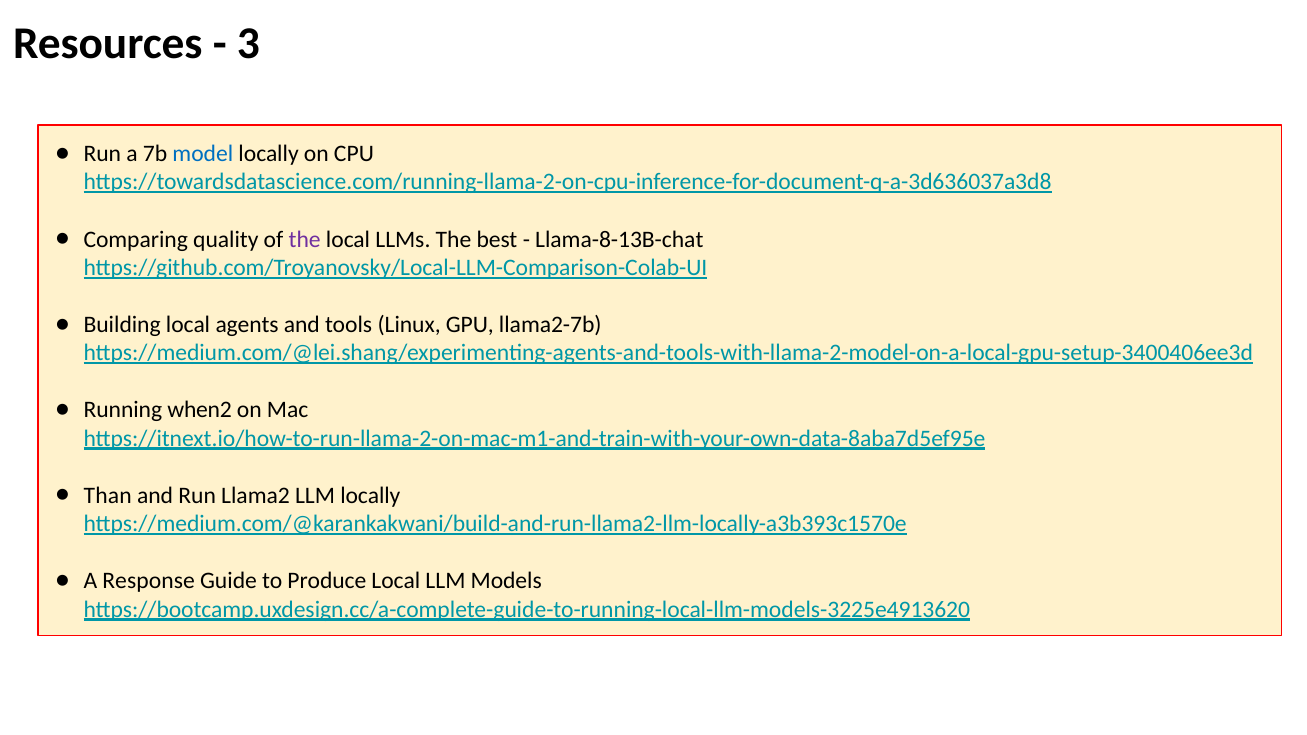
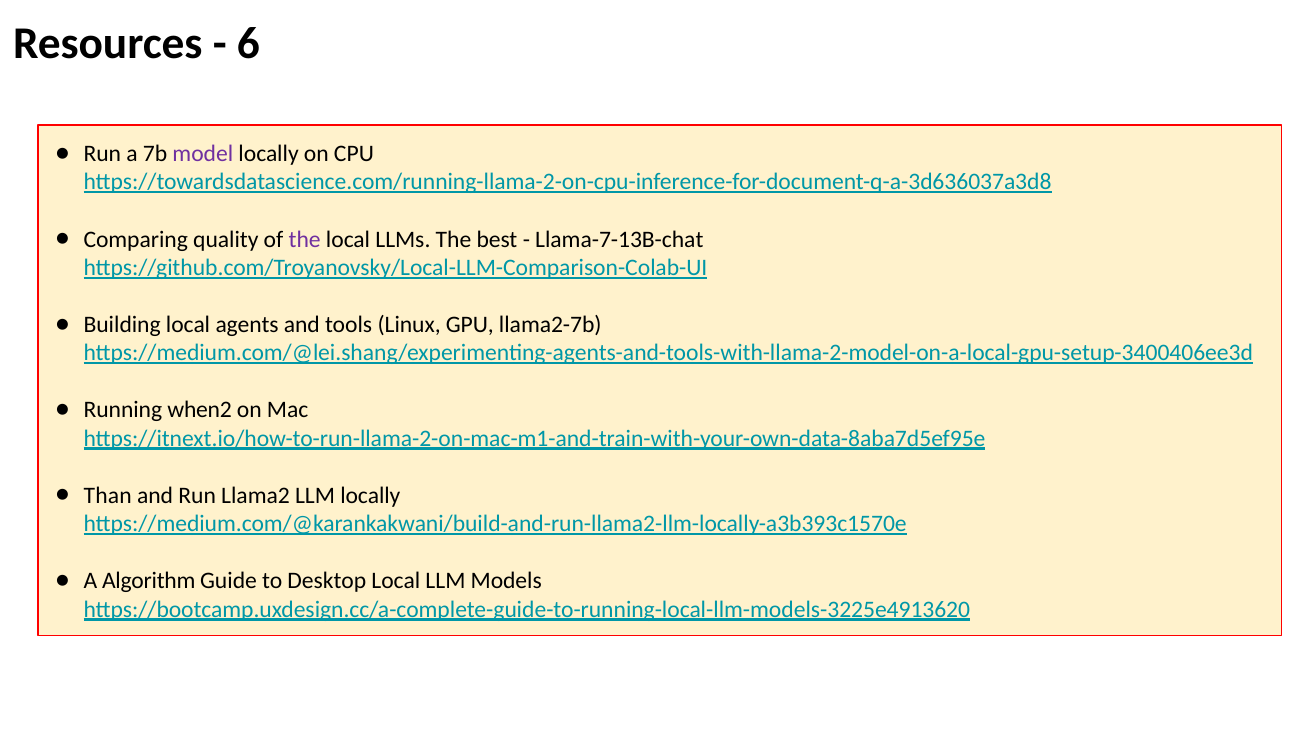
3: 3 -> 6
model colour: blue -> purple
Llama-8-13B-chat: Llama-8-13B-chat -> Llama-7-13B-chat
Response: Response -> Algorithm
Produce: Produce -> Desktop
